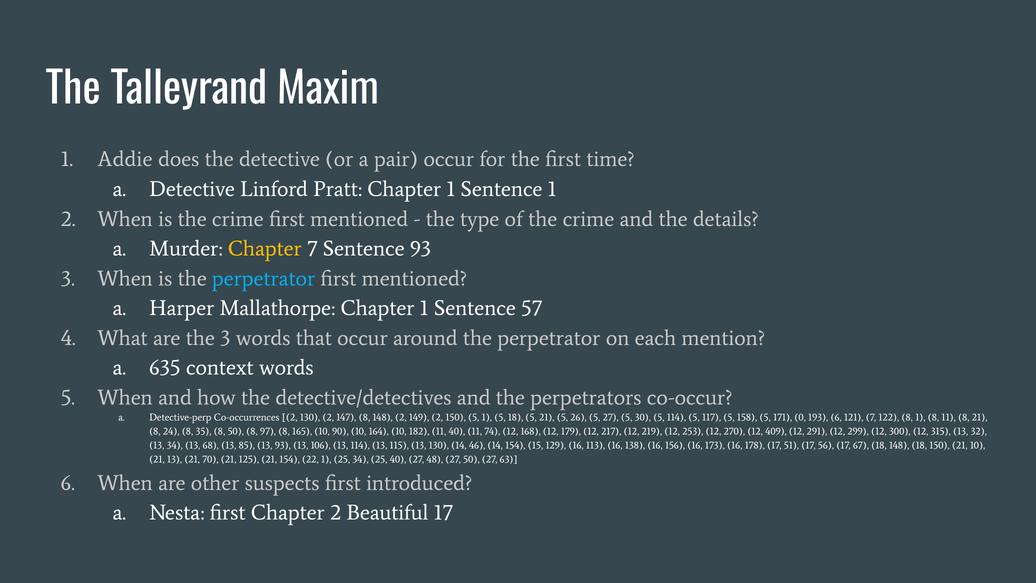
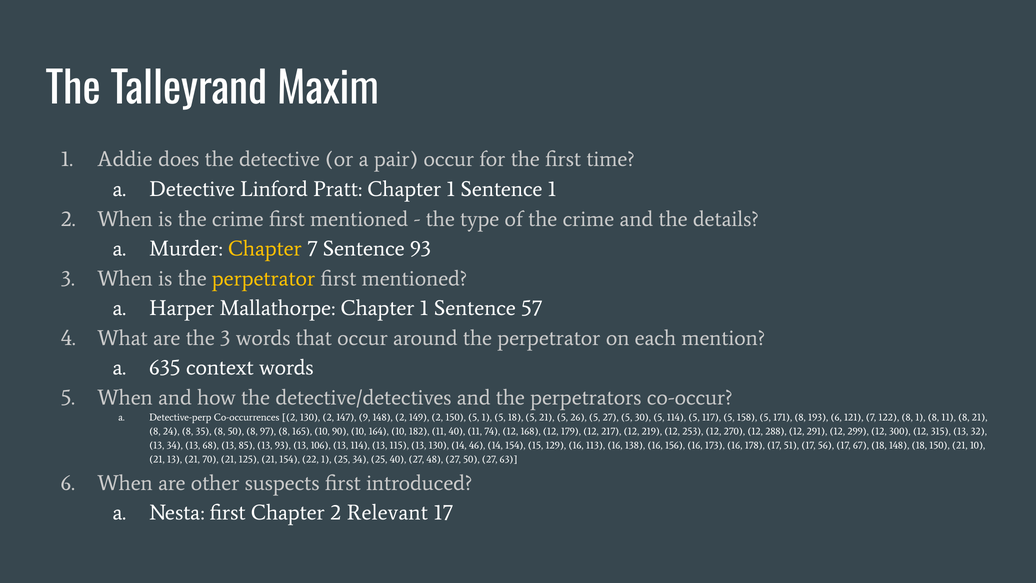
perpetrator at (264, 278) colour: light blue -> yellow
147 8: 8 -> 9
171 0: 0 -> 8
409: 409 -> 288
Beautiful: Beautiful -> Relevant
